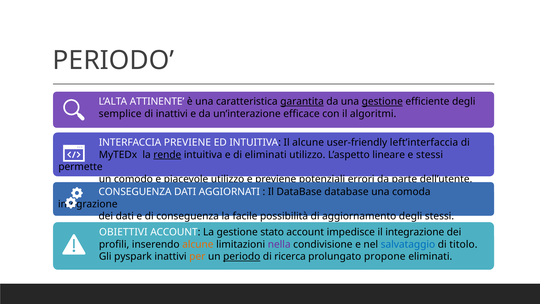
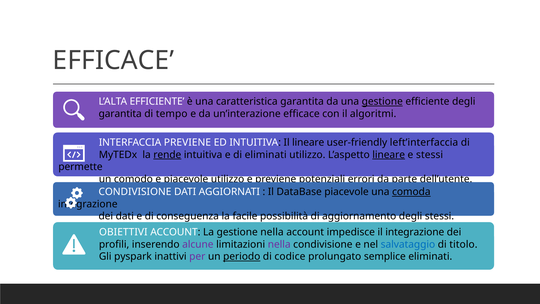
PERIODO at (113, 60): PERIODO -> EFFICACE
L’ALTA ATTINENTE: ATTINENTE -> EFFICIENTE
garantita at (302, 101) underline: present -> none
semplice at (120, 114): semplice -> garantita
di inattivi: inattivi -> tempo
Il alcune: alcune -> lineare
lineare at (389, 155) underline: none -> present
CONSEGUENZA at (135, 192): CONSEGUENZA -> CONDIVISIONE
DataBase database: database -> piacevole
comoda underline: none -> present
gestione stato: stato -> nella
alcune at (198, 244) colour: orange -> purple
per colour: orange -> purple
ricerca: ricerca -> codice
propone: propone -> semplice
